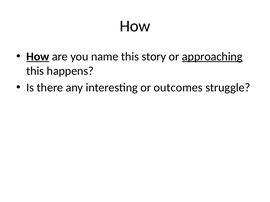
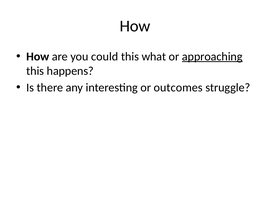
How at (38, 57) underline: present -> none
name: name -> could
story: story -> what
